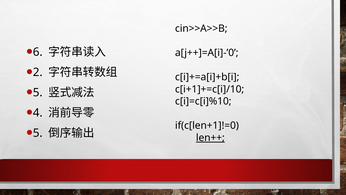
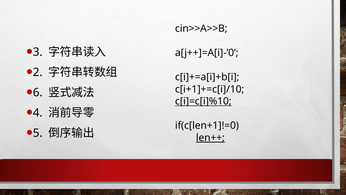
6: 6 -> 3
5 at (38, 92): 5 -> 6
c[i]=c[i]%10 underline: none -> present
